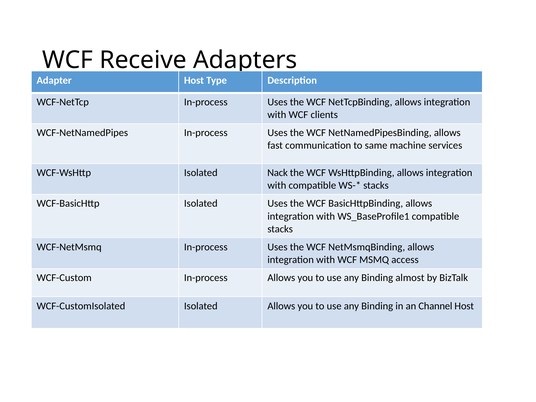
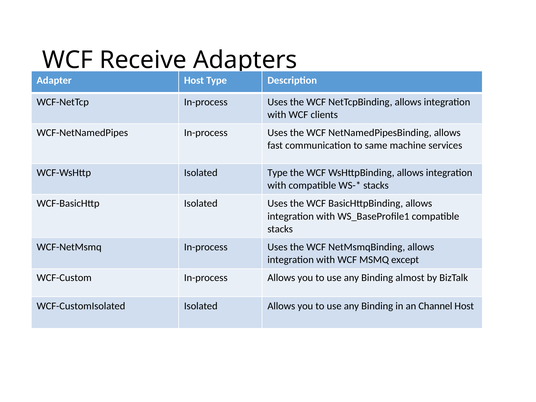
Isolated Nack: Nack -> Type
access: access -> except
